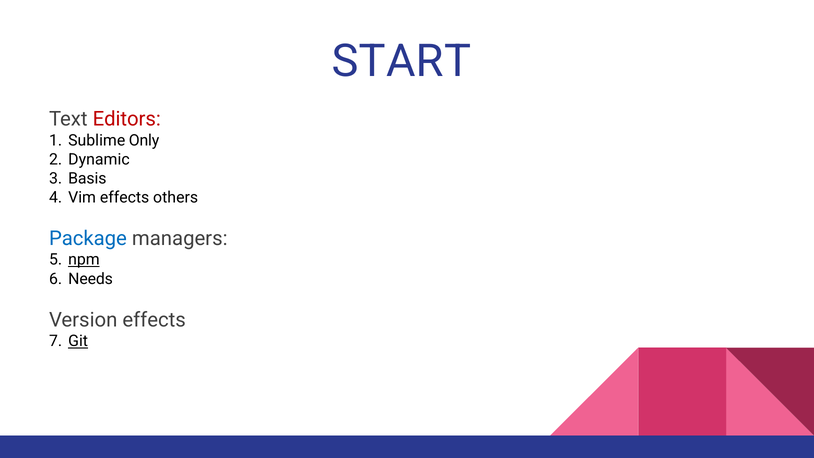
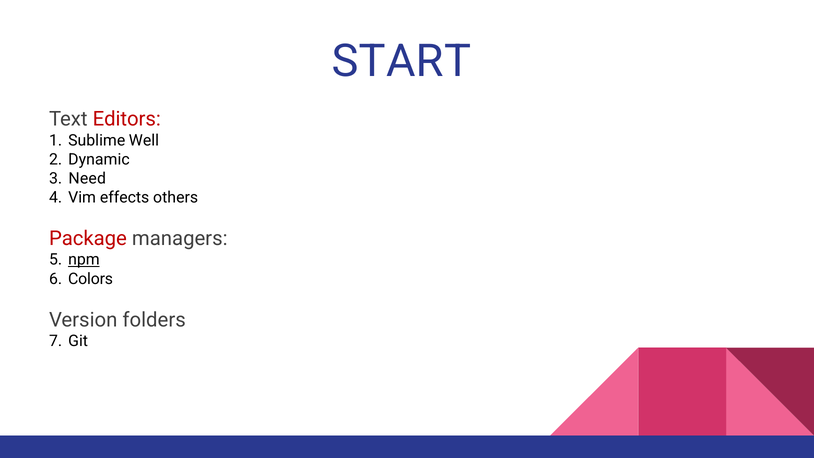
Only: Only -> Well
Basis: Basis -> Need
Package colour: blue -> red
Needs: Needs -> Colors
Version effects: effects -> folders
Git underline: present -> none
